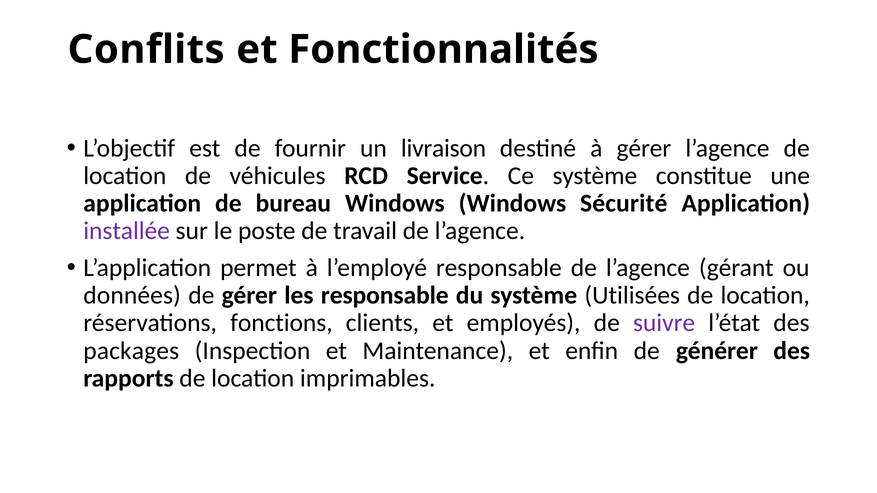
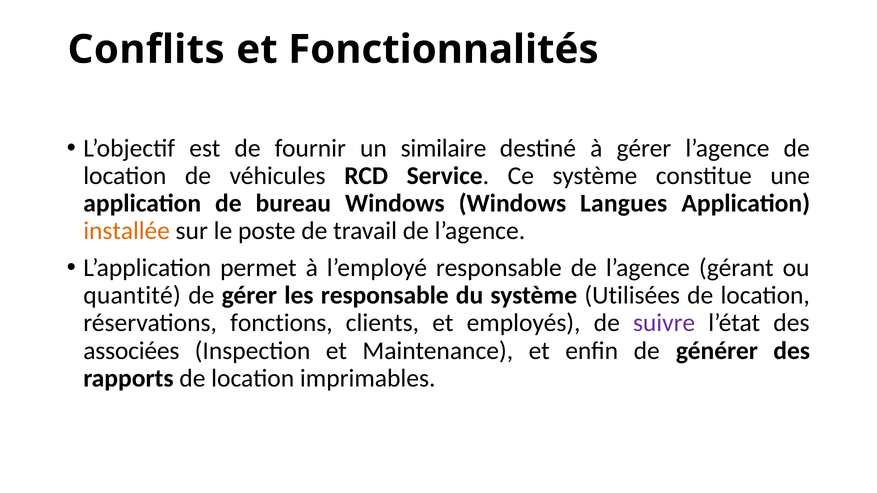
livraison: livraison -> similaire
Sécurité: Sécurité -> Langues
installée colour: purple -> orange
données: données -> quantité
packages: packages -> associées
